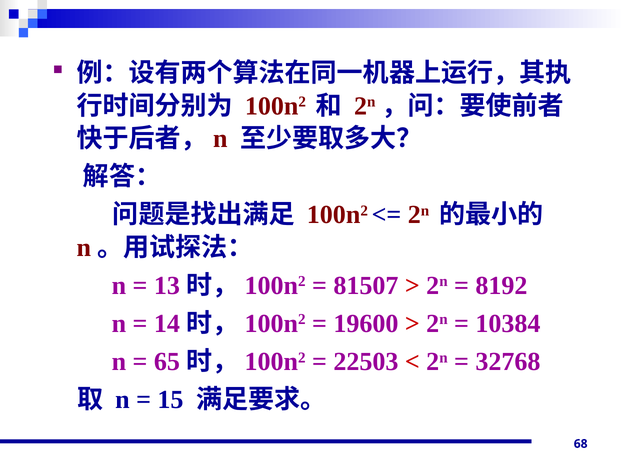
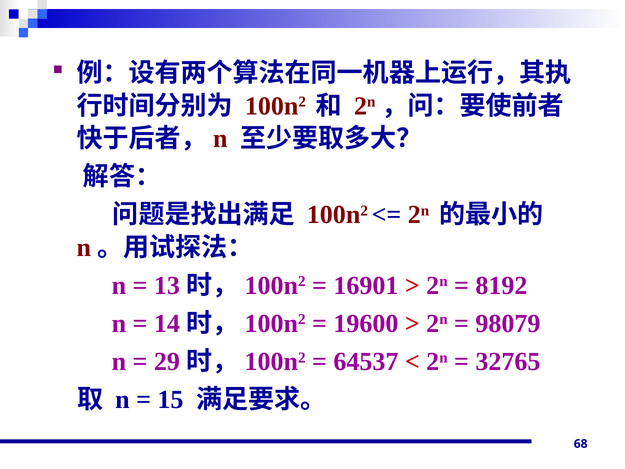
81507: 81507 -> 16901
10384: 10384 -> 98079
65: 65 -> 29
22503: 22503 -> 64537
32768: 32768 -> 32765
